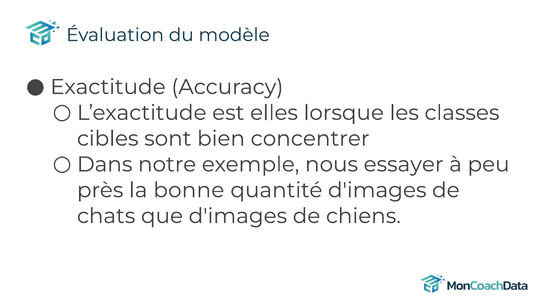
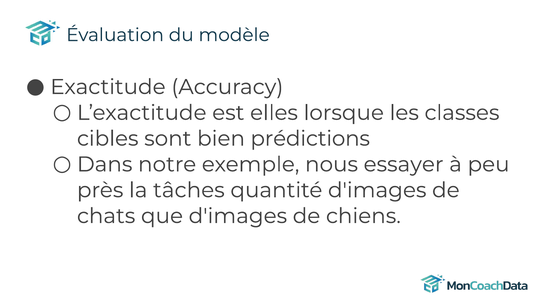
concentrer: concentrer -> prédictions
bonne: bonne -> tâches
